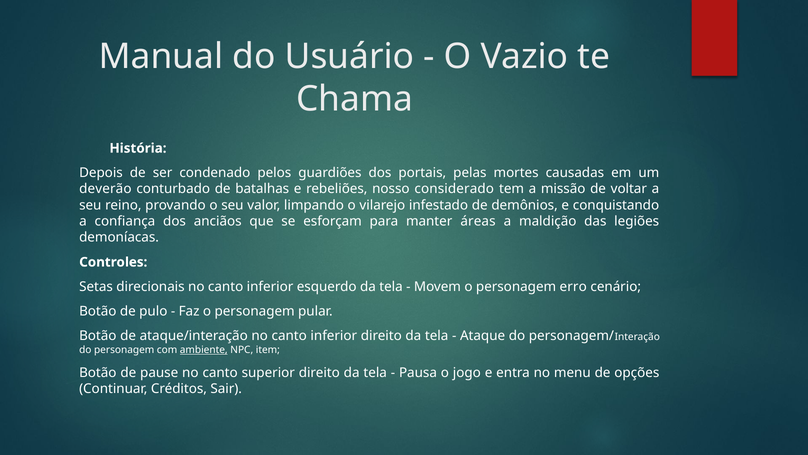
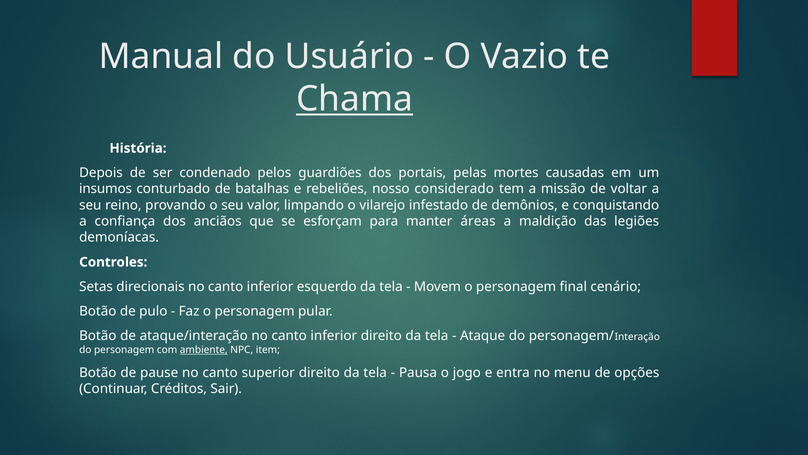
Chama underline: none -> present
deverão: deverão -> insumos
erro: erro -> final
